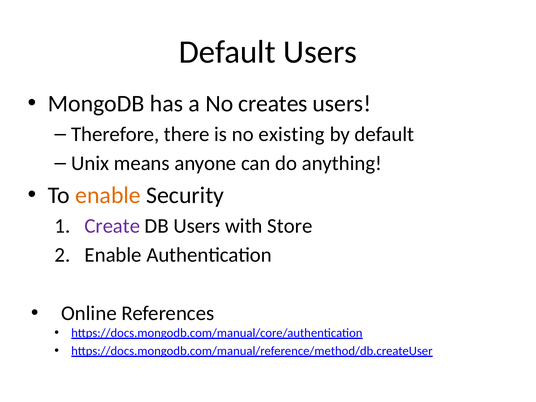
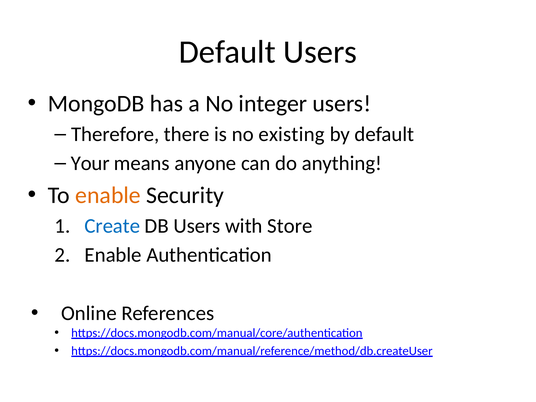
creates: creates -> integer
Unix: Unix -> Your
Create colour: purple -> blue
